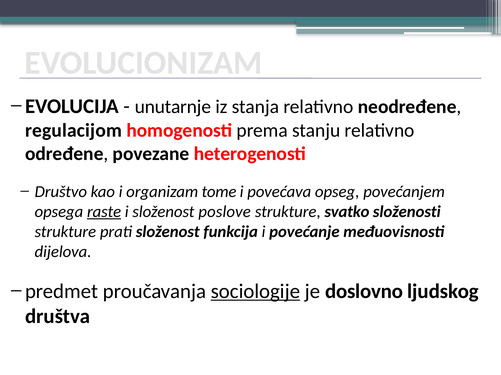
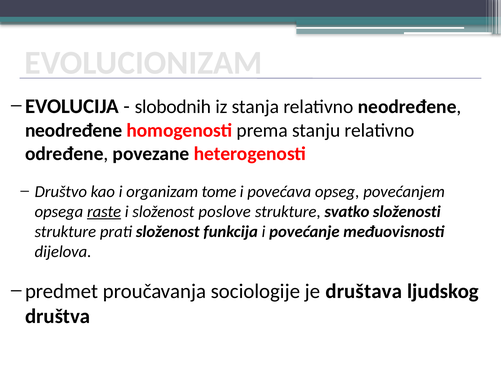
unutarnje: unutarnje -> slobodnih
regulacijom at (73, 131): regulacijom -> neodređene
sociologije underline: present -> none
doslovno: doslovno -> društava
